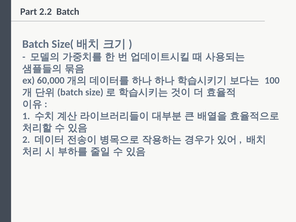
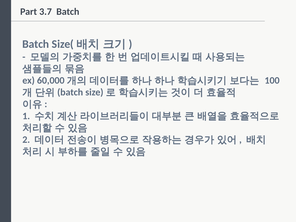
2.2: 2.2 -> 3.7
